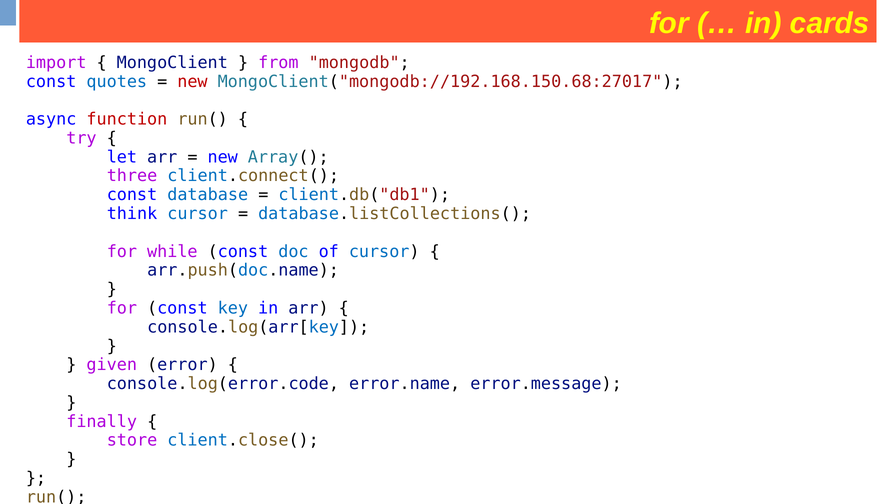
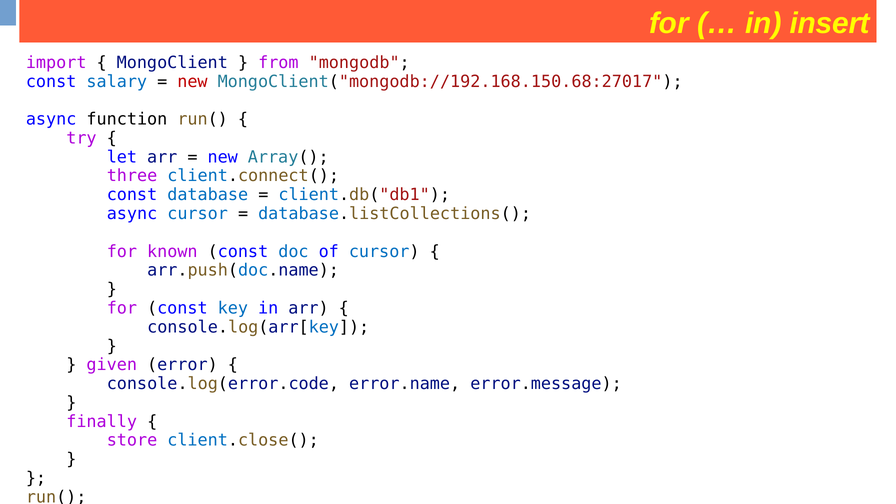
cards: cards -> insert
quotes: quotes -> salary
function colour: red -> black
think at (132, 214): think -> async
while: while -> known
